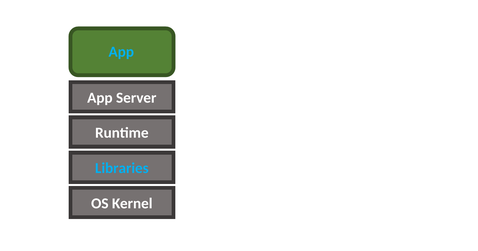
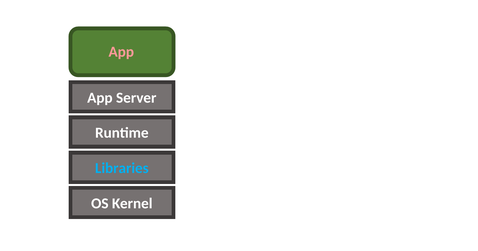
App at (121, 52) colour: light blue -> pink
